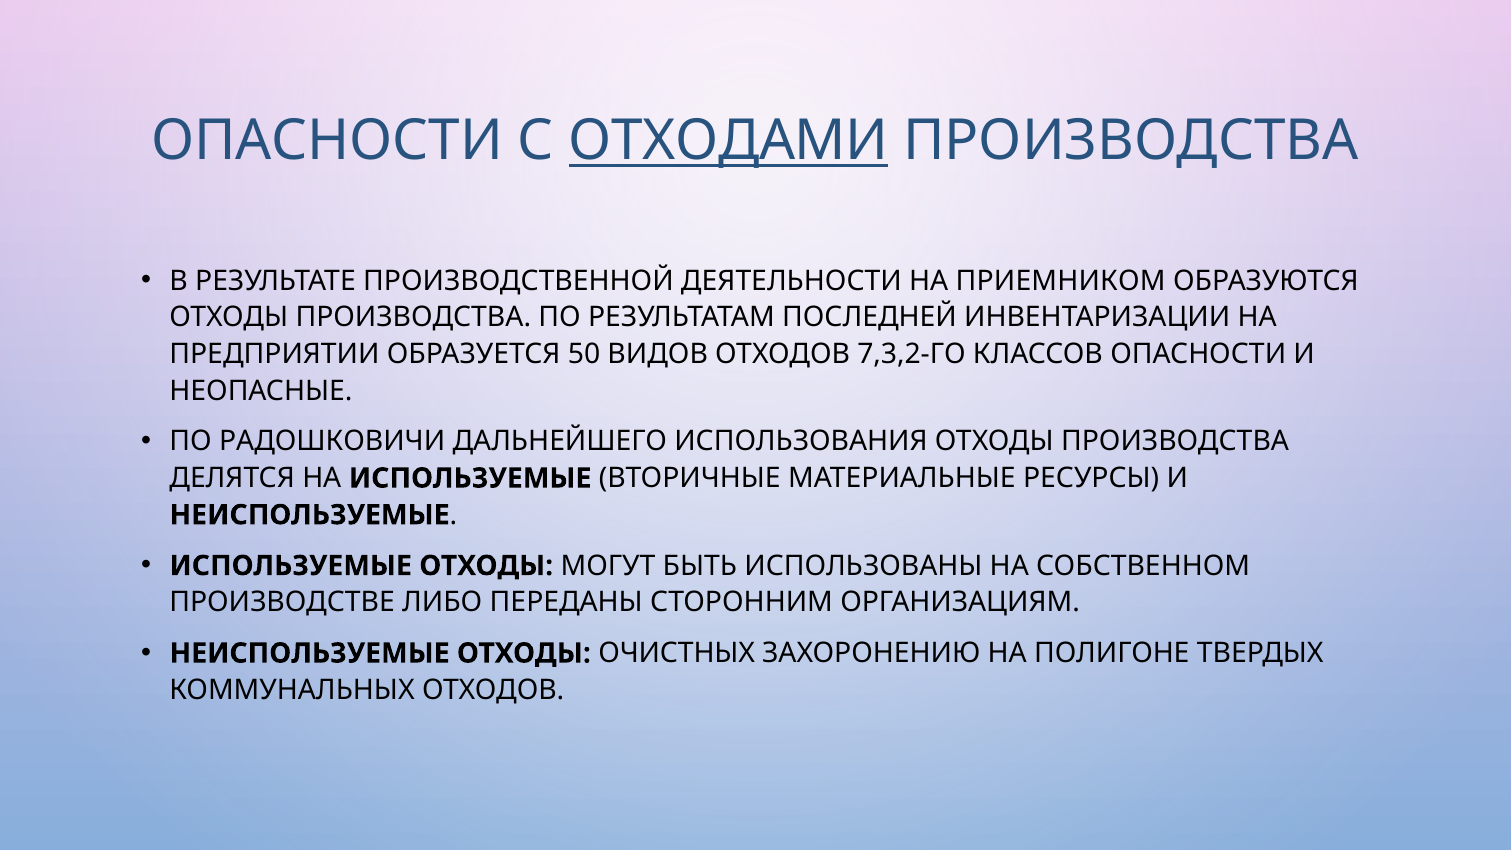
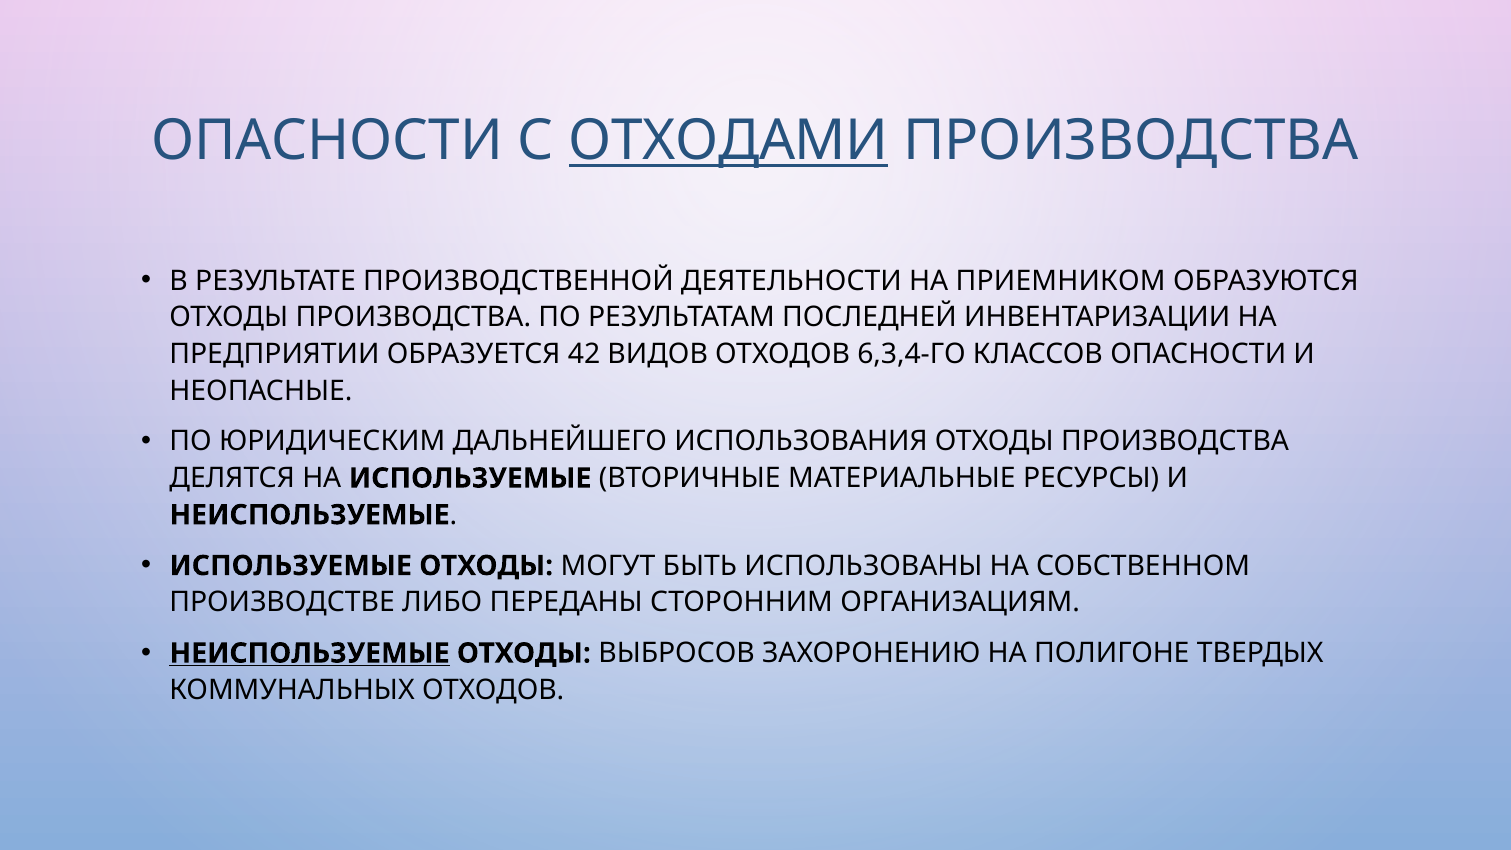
50: 50 -> 42
7,3,2-ГО: 7,3,2-ГО -> 6,3,4-ГО
РАДОШКОВИЧИ: РАДОШКОВИЧИ -> ЮРИДИЧЕСКИМ
НЕИСПОЛЬЗУЕМЫЕ at (310, 653) underline: none -> present
ОЧИСТНЫХ: ОЧИСТНЫХ -> ВЫБРОСОВ
